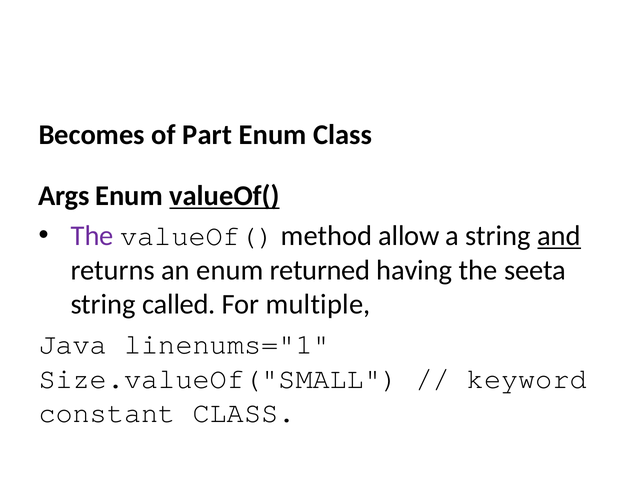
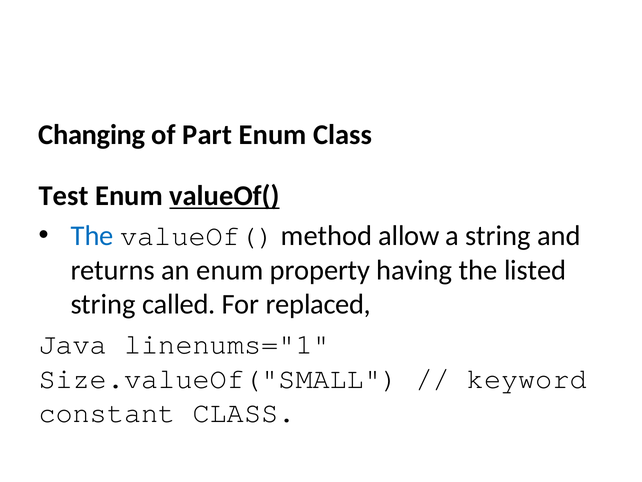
Becomes: Becomes -> Changing
Args: Args -> Test
The at (92, 236) colour: purple -> blue
and underline: present -> none
returned: returned -> property
seeta: seeta -> listed
multiple: multiple -> replaced
